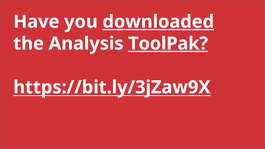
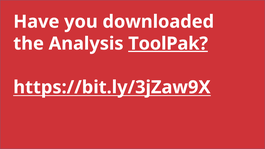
downloaded underline: present -> none
